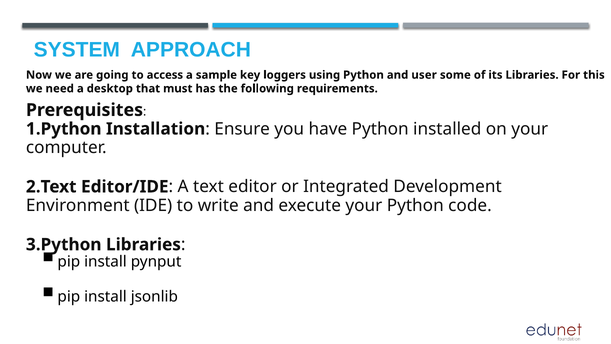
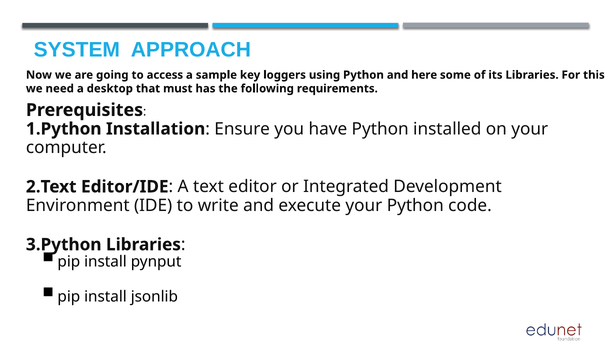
user: user -> here
